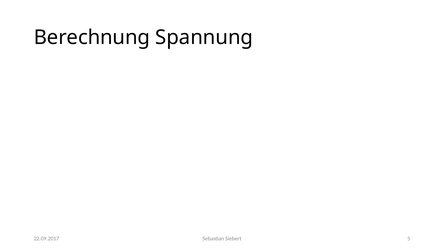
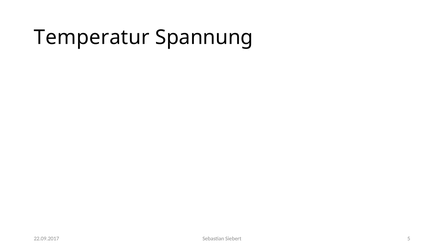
Berechnung: Berechnung -> Temperatur
